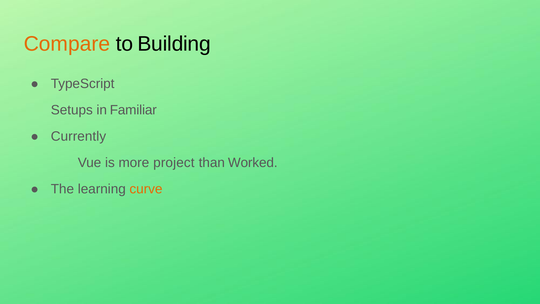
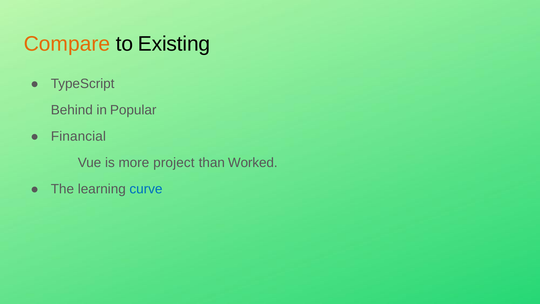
Building: Building -> Existing
Setups: Setups -> Behind
Familiar: Familiar -> Popular
Currently: Currently -> Financial
curve colour: orange -> blue
